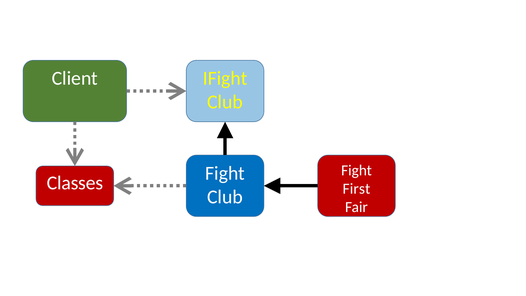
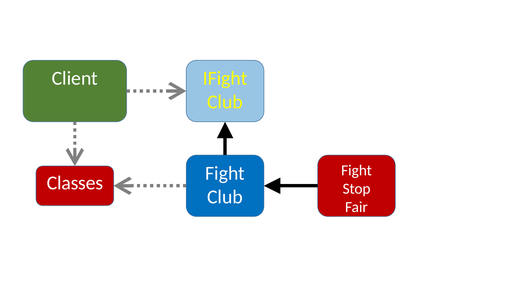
First: First -> Stop
